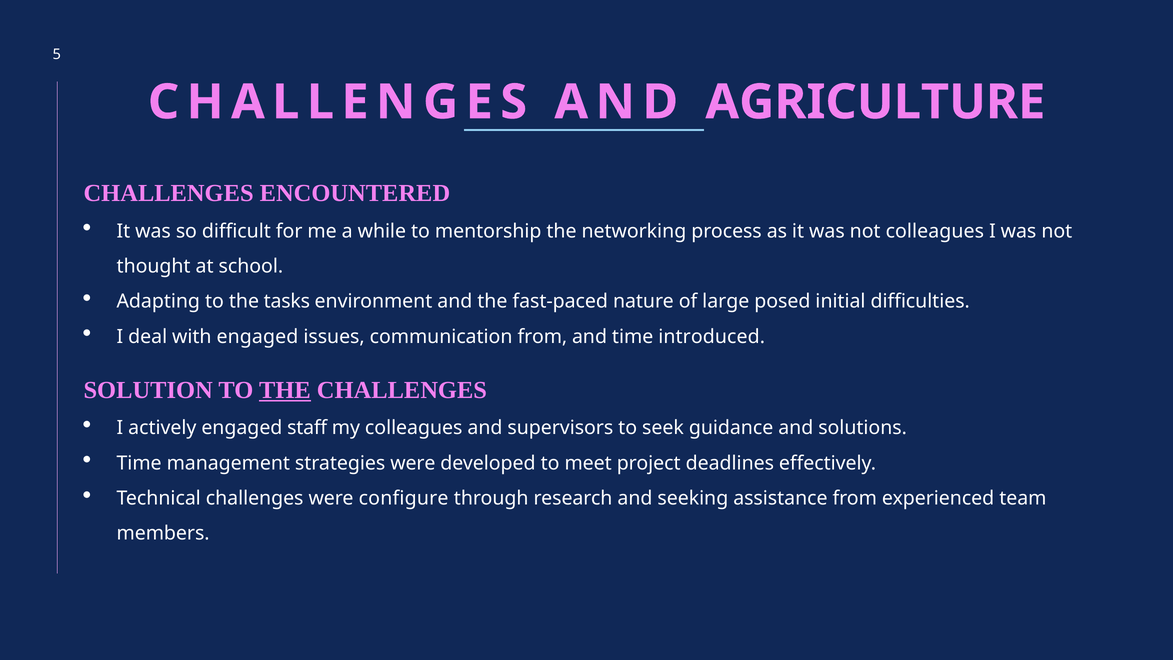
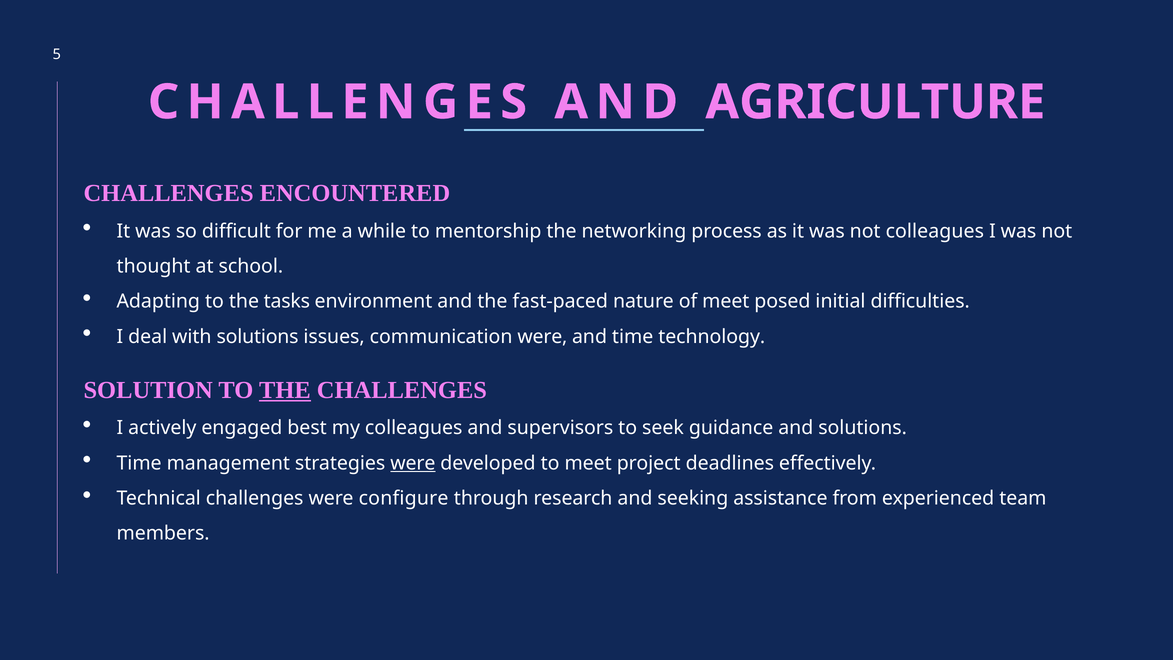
of large: large -> meet
with engaged: engaged -> solutions
communication from: from -> were
introduced: introduced -> technology
staff: staff -> best
were at (413, 463) underline: none -> present
